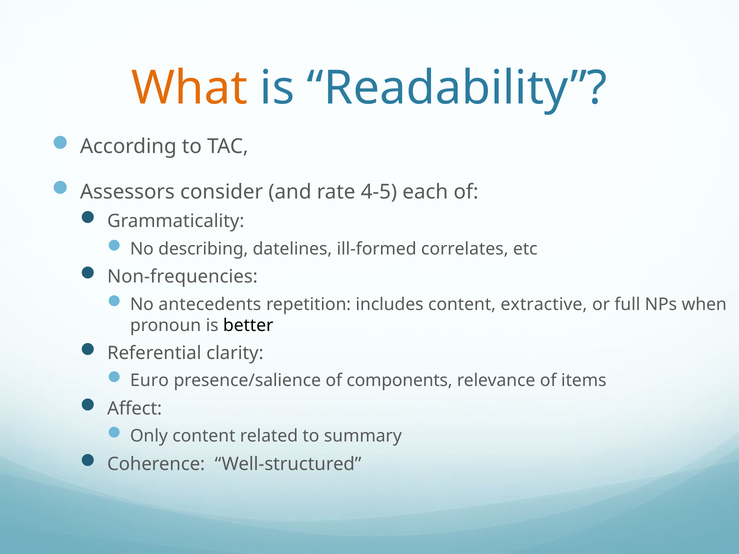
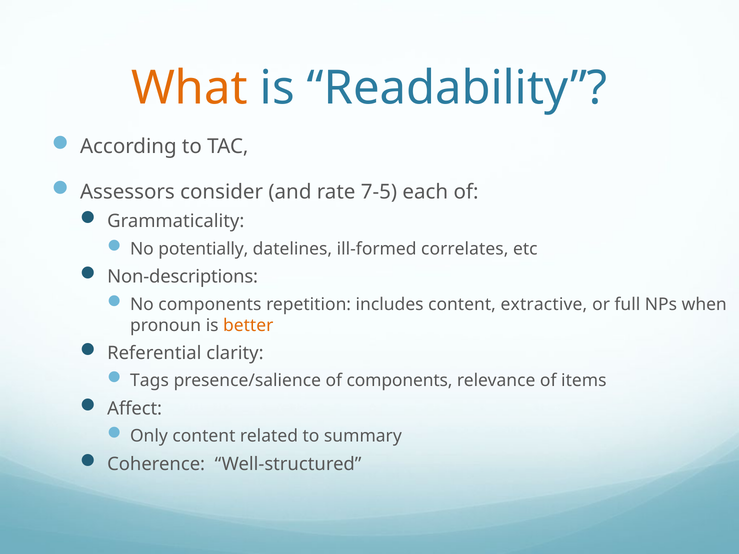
4-5: 4-5 -> 7-5
describing: describing -> potentially
Non-frequencies: Non-frequencies -> Non-descriptions
No antecedents: antecedents -> components
better colour: black -> orange
Euro: Euro -> Tags
